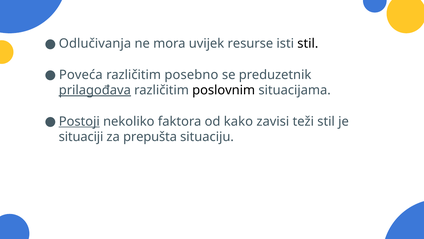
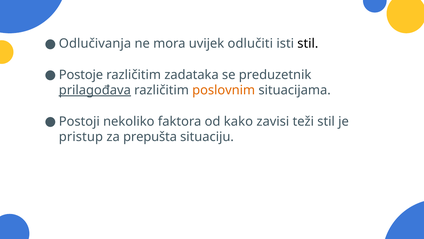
resurse: resurse -> odlučiti
Poveća: Poveća -> Postoje
posebno: posebno -> zadataka
poslovnim colour: black -> orange
Postoji underline: present -> none
situaciji: situaciji -> pristup
